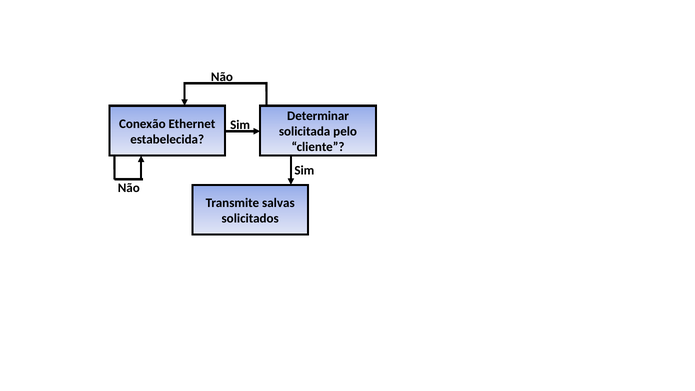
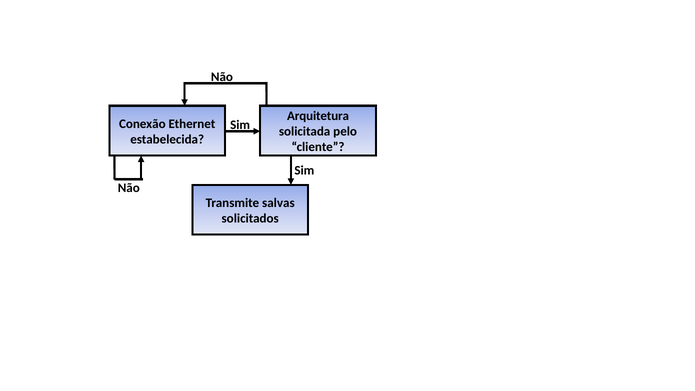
Determinar: Determinar -> Arquitetura
